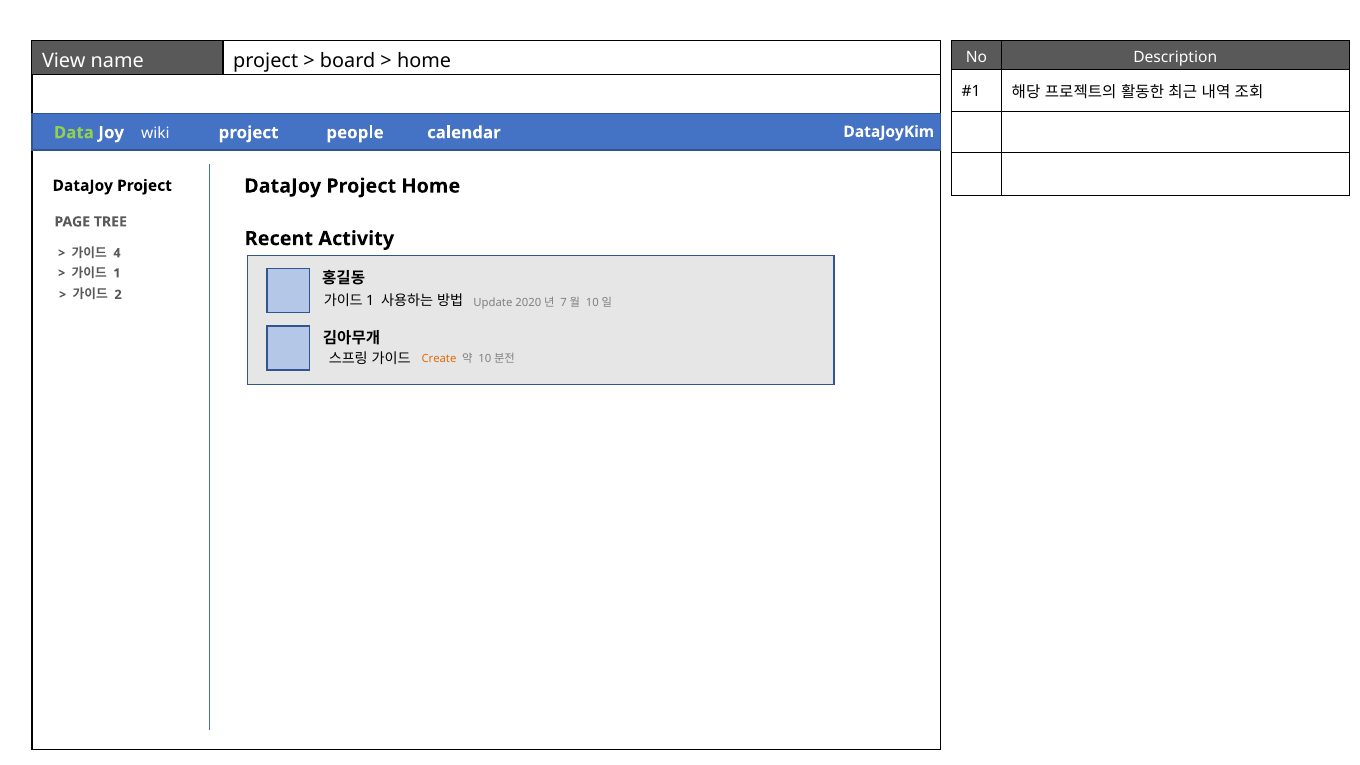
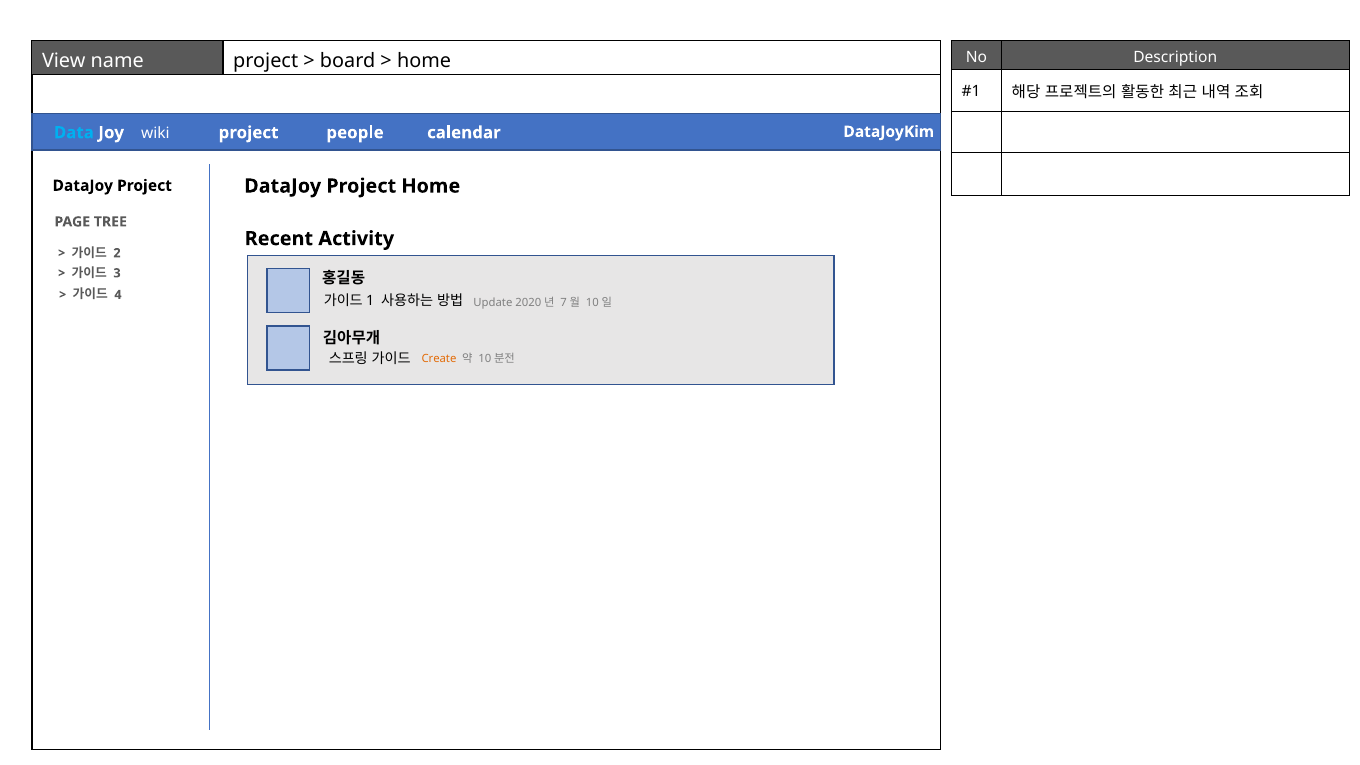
Data colour: light green -> light blue
4: 4 -> 2
1: 1 -> 3
2: 2 -> 4
